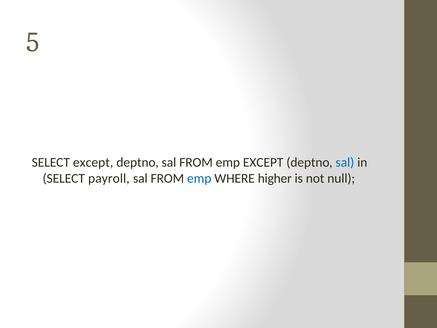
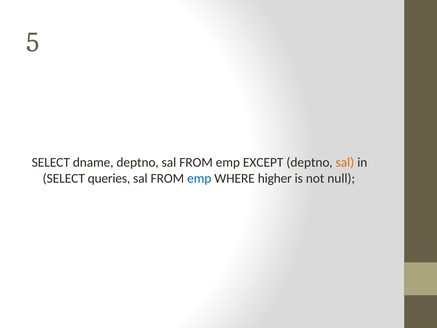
SELECT except: except -> dname
sal at (345, 162) colour: blue -> orange
payroll: payroll -> queries
